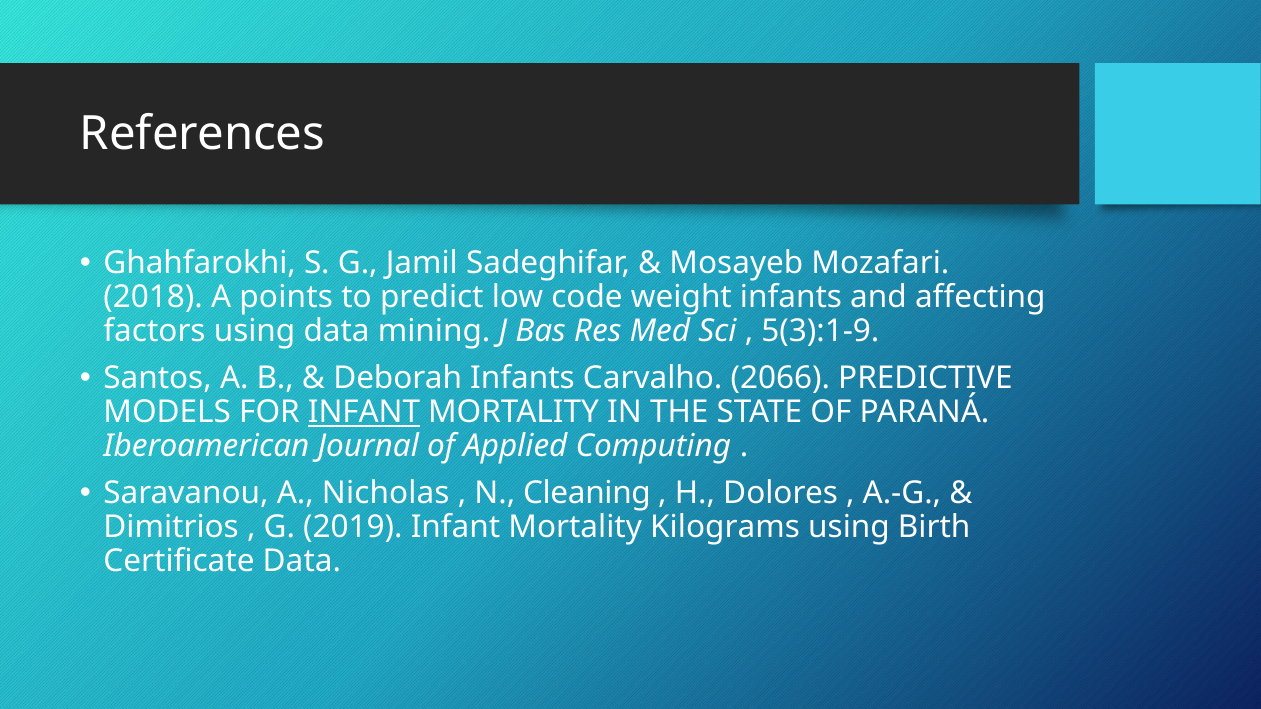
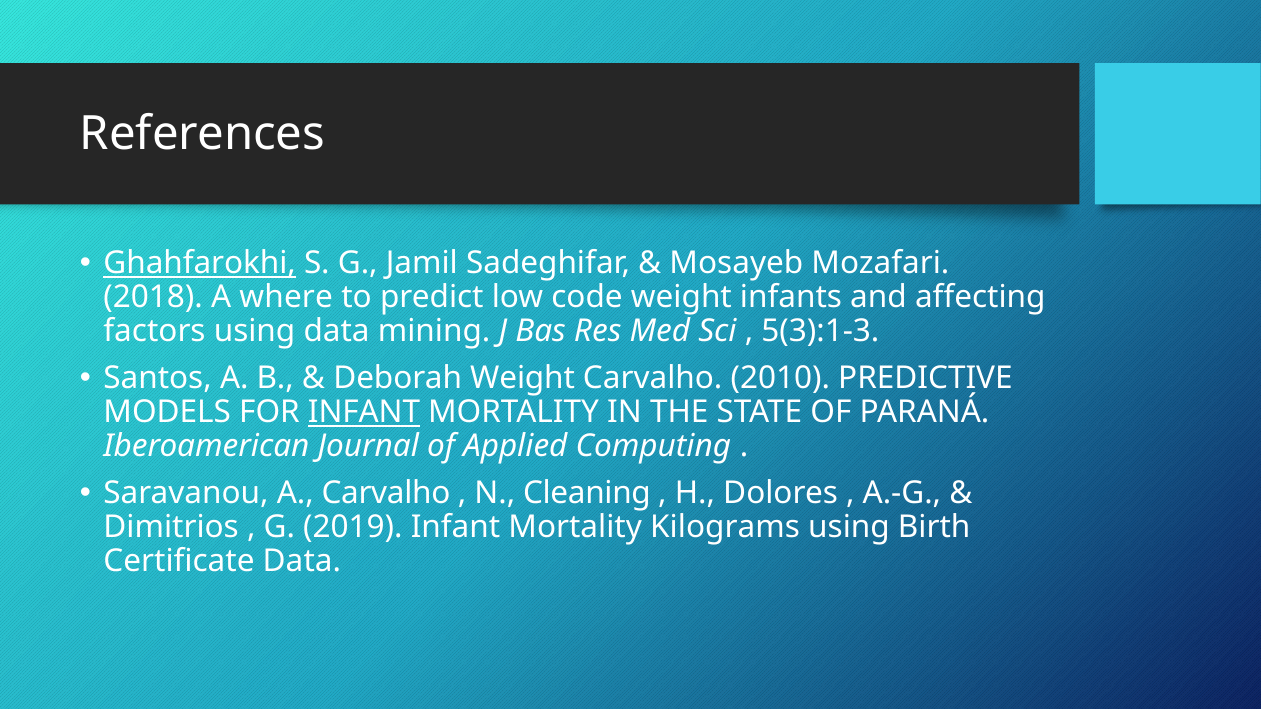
Ghahfarokhi underline: none -> present
points: points -> where
5(3):1-9: 5(3):1-9 -> 5(3):1-3
Deborah Infants: Infants -> Weight
2066: 2066 -> 2010
A Nicholas: Nicholas -> Carvalho
